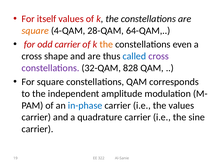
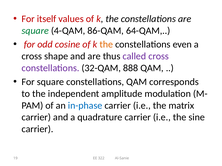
square at (35, 31) colour: orange -> green
28-QAM: 28-QAM -> 86-QAM
odd carrier: carrier -> cosine
called colour: blue -> purple
828: 828 -> 888
the values: values -> matrix
